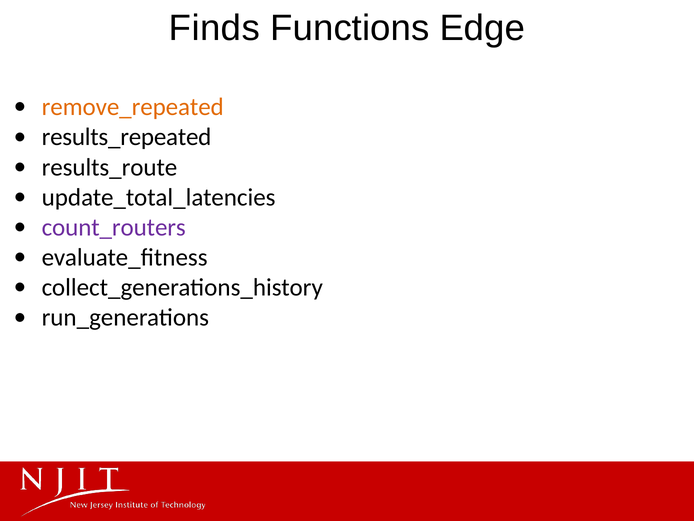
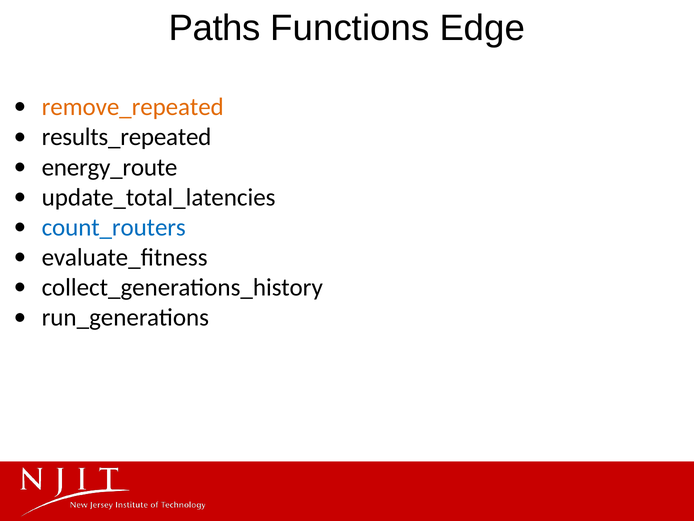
Finds: Finds -> Paths
results_route: results_route -> energy_route
count_routers colour: purple -> blue
